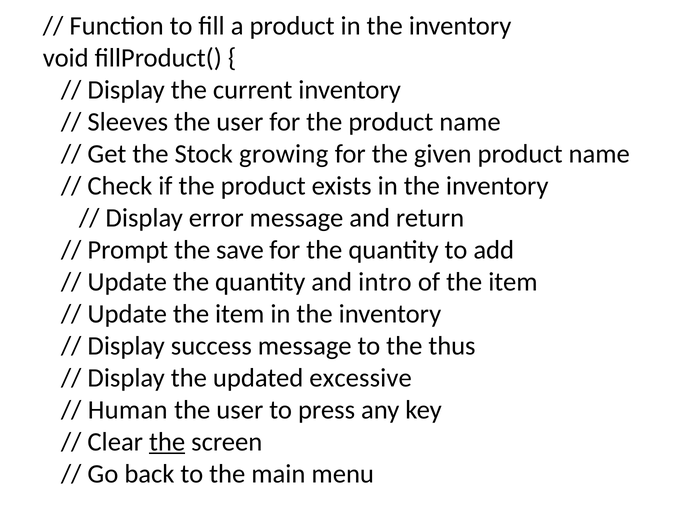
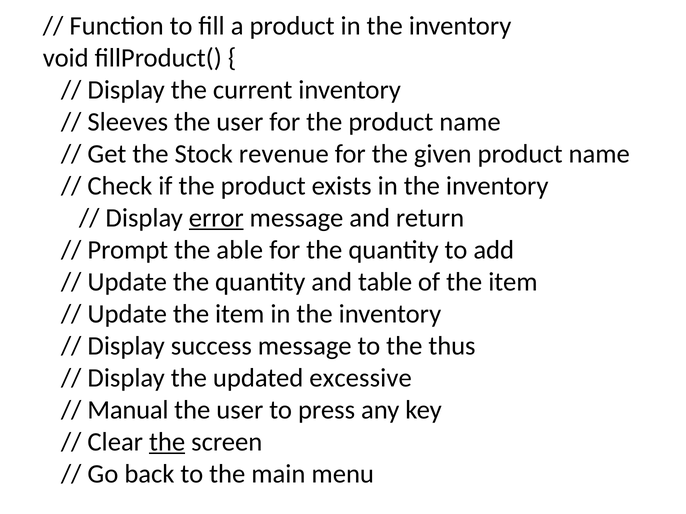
growing: growing -> revenue
error underline: none -> present
save: save -> able
intro: intro -> table
Human: Human -> Manual
